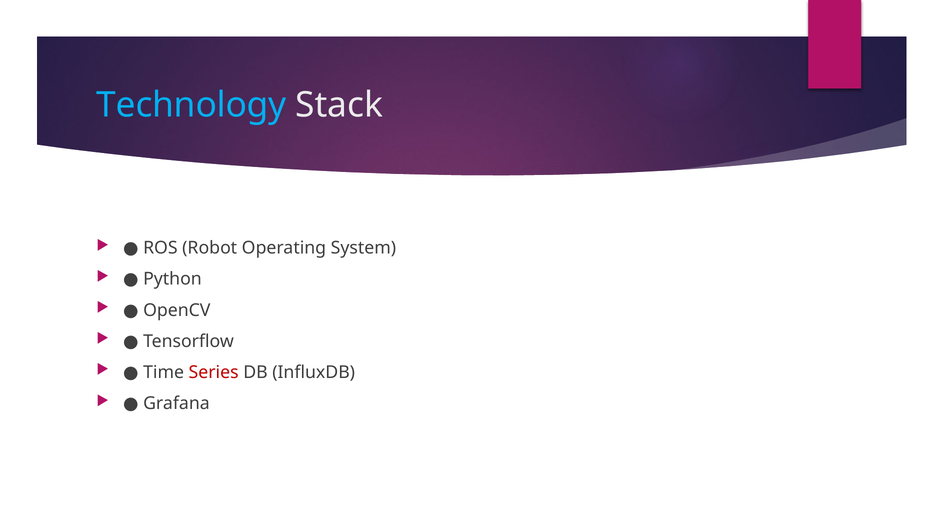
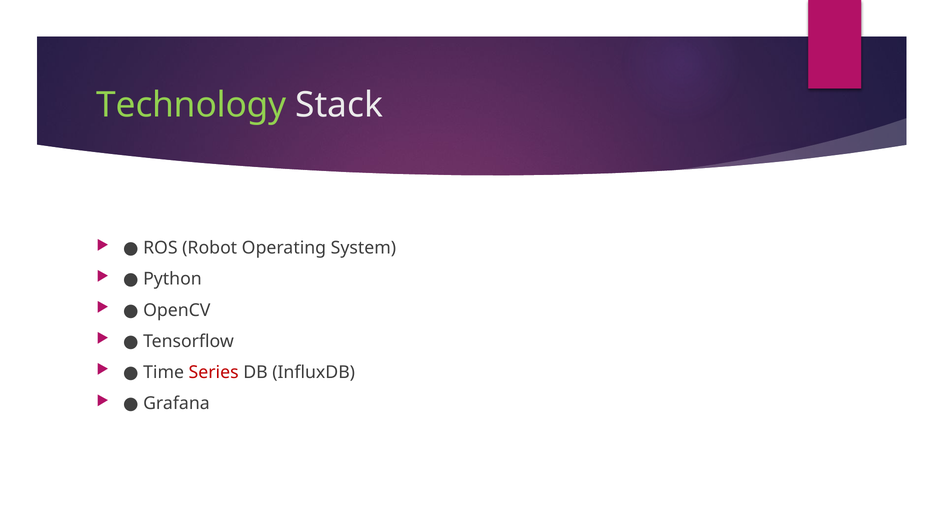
Technology colour: light blue -> light green
